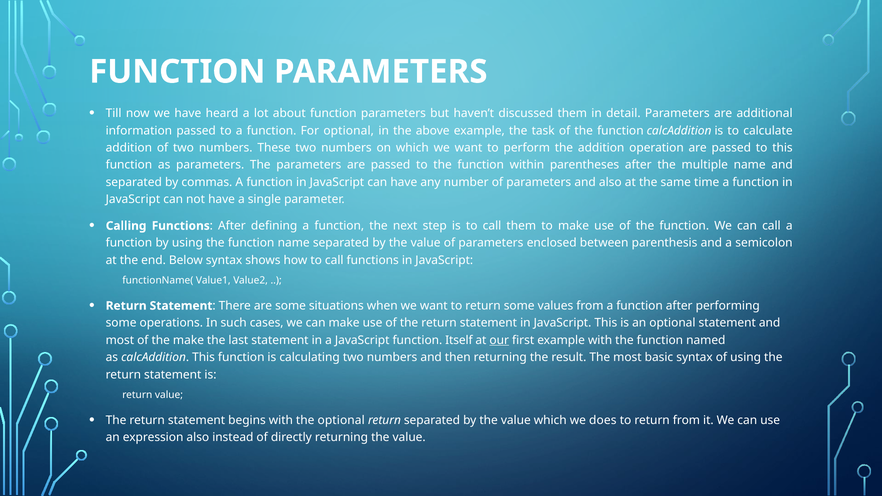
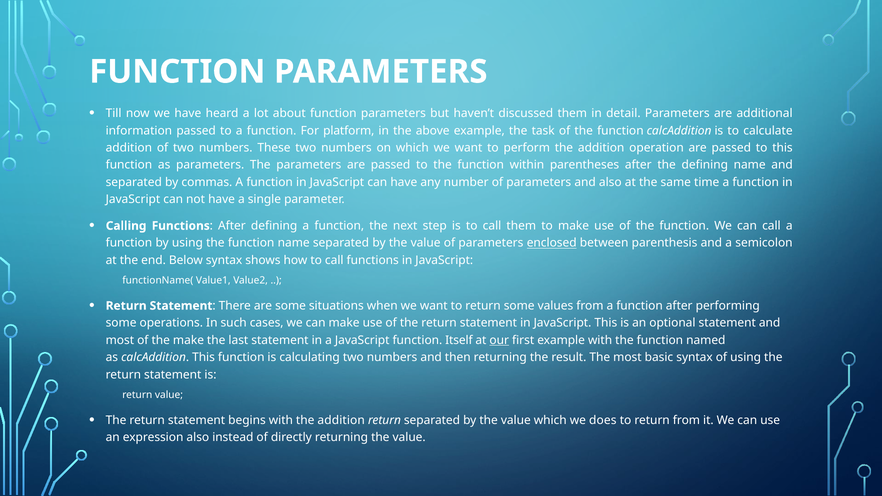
For optional: optional -> platform
the multiple: multiple -> defining
enclosed underline: none -> present
with the optional: optional -> addition
